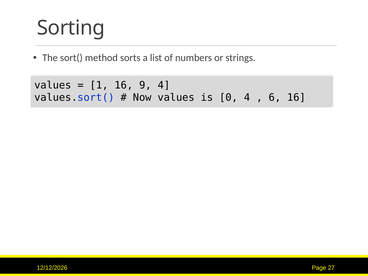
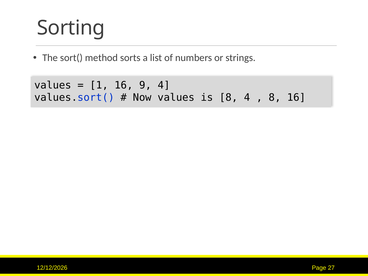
is 0: 0 -> 8
6 at (275, 98): 6 -> 8
